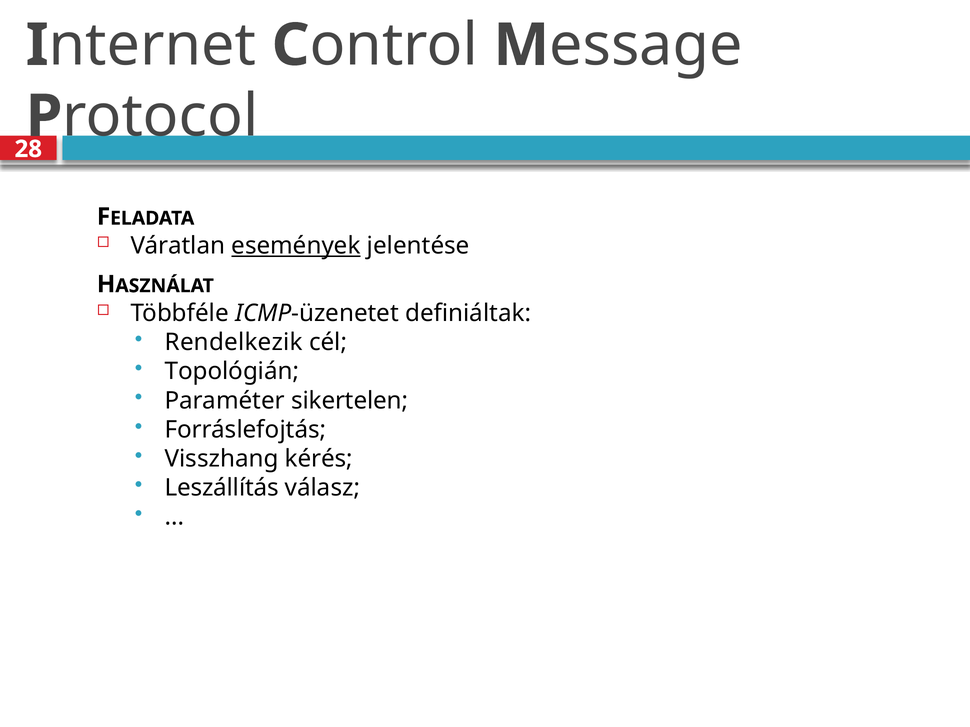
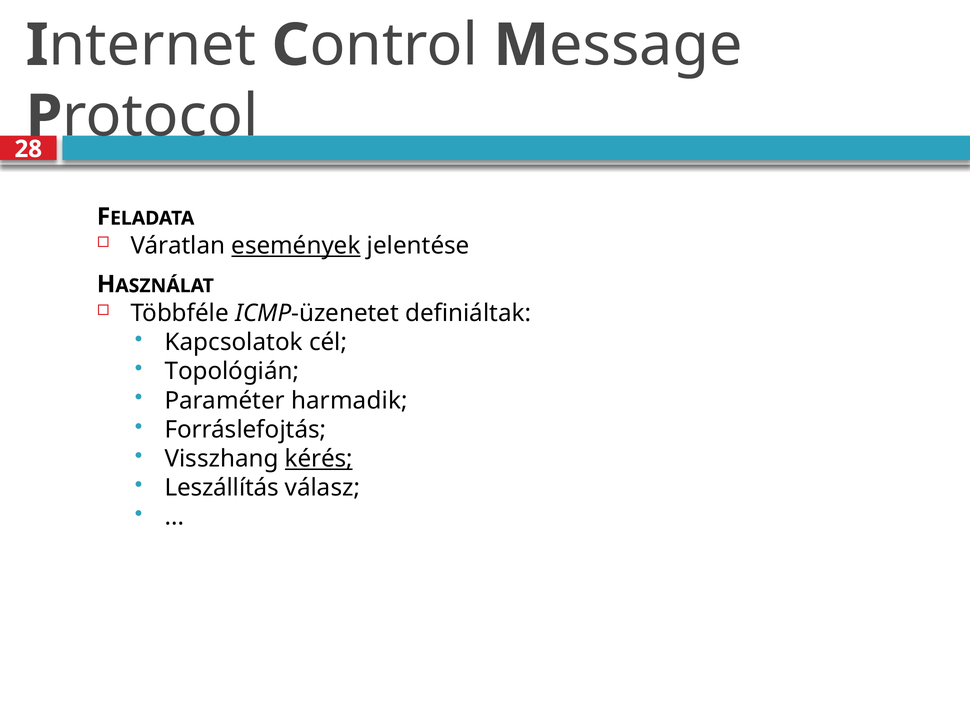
Rendelkezik: Rendelkezik -> Kapcsolatok
sikertelen: sikertelen -> harmadik
kérés underline: none -> present
